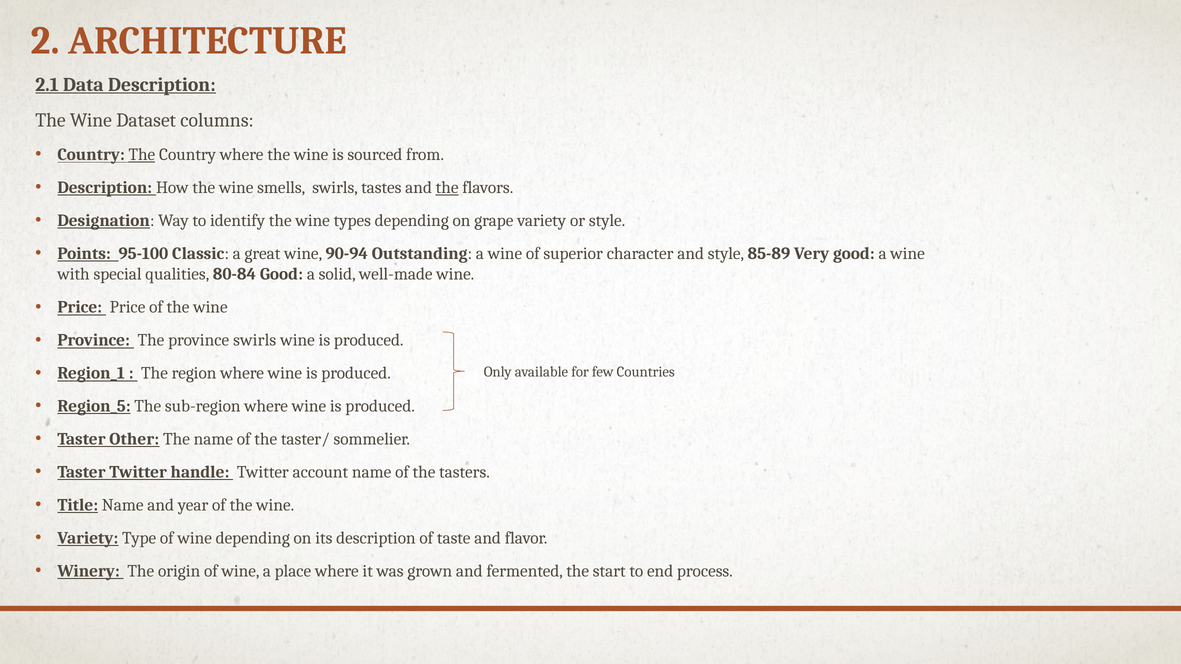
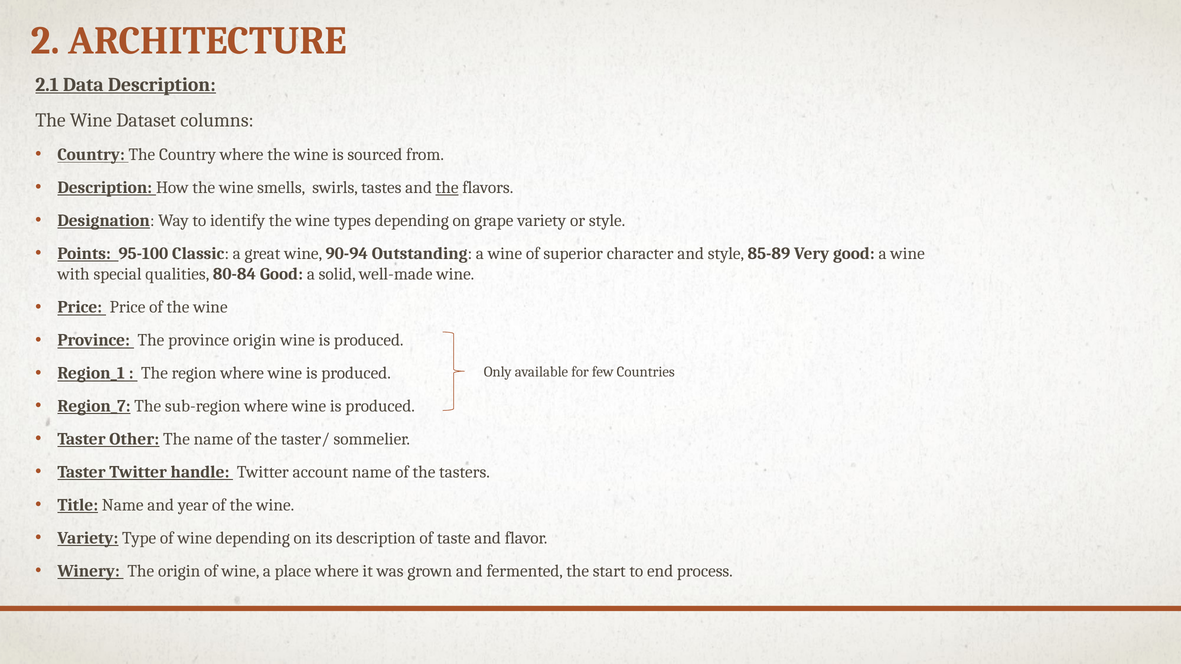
The at (142, 155) underline: present -> none
province swirls: swirls -> origin
Region_5: Region_5 -> Region_7
